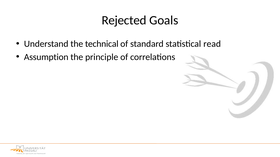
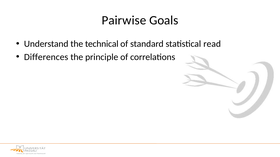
Rejected: Rejected -> Pairwise
Assumption: Assumption -> Differences
